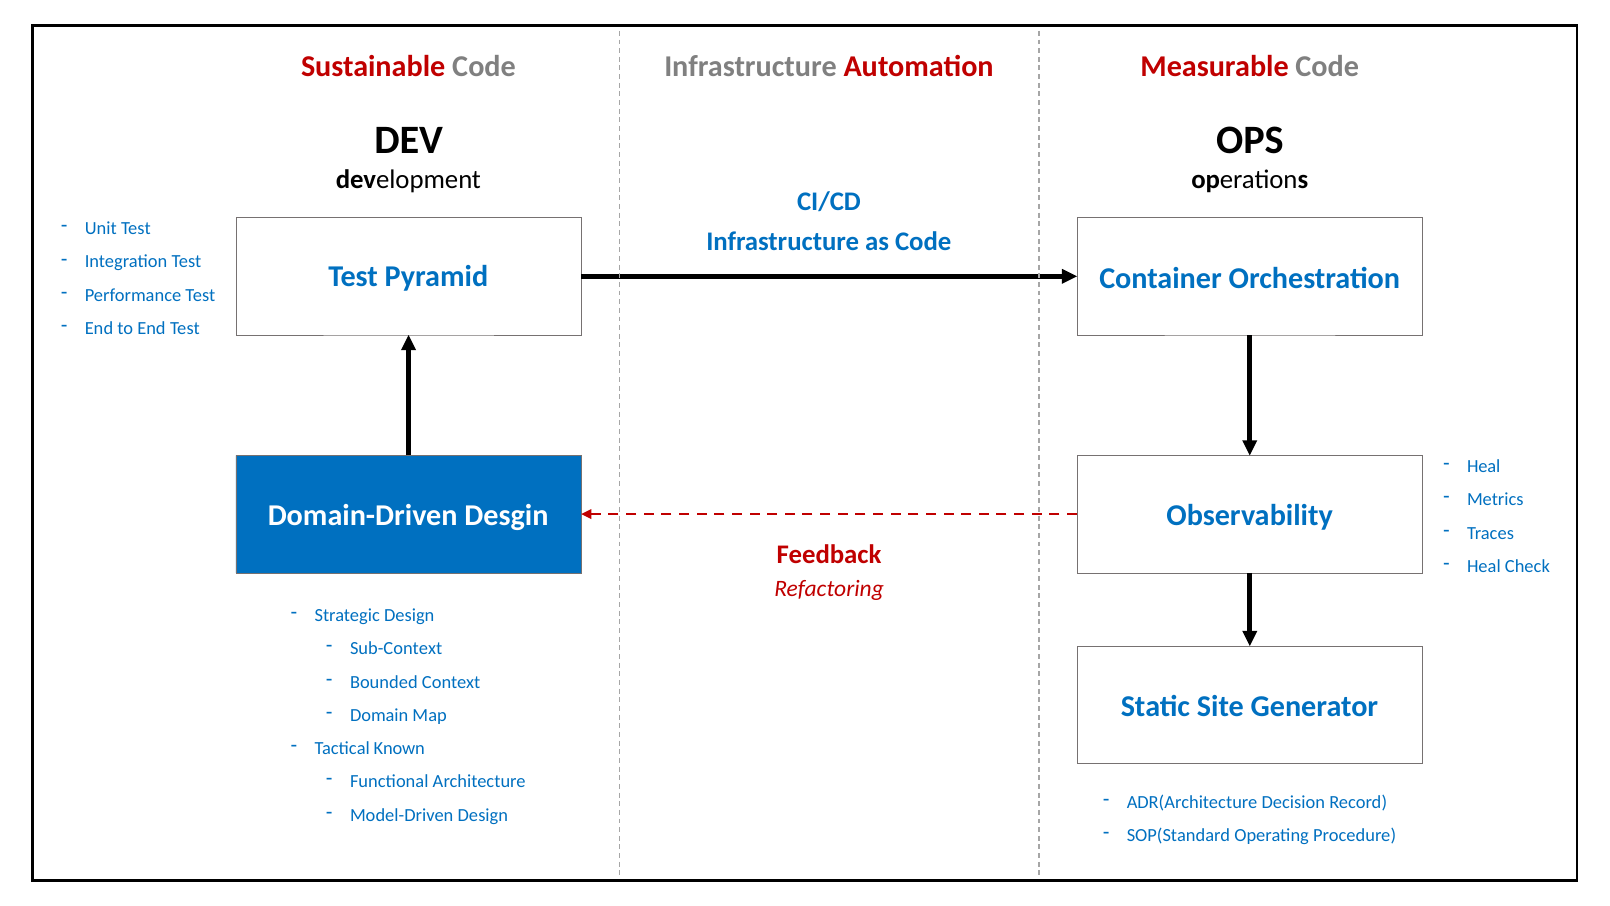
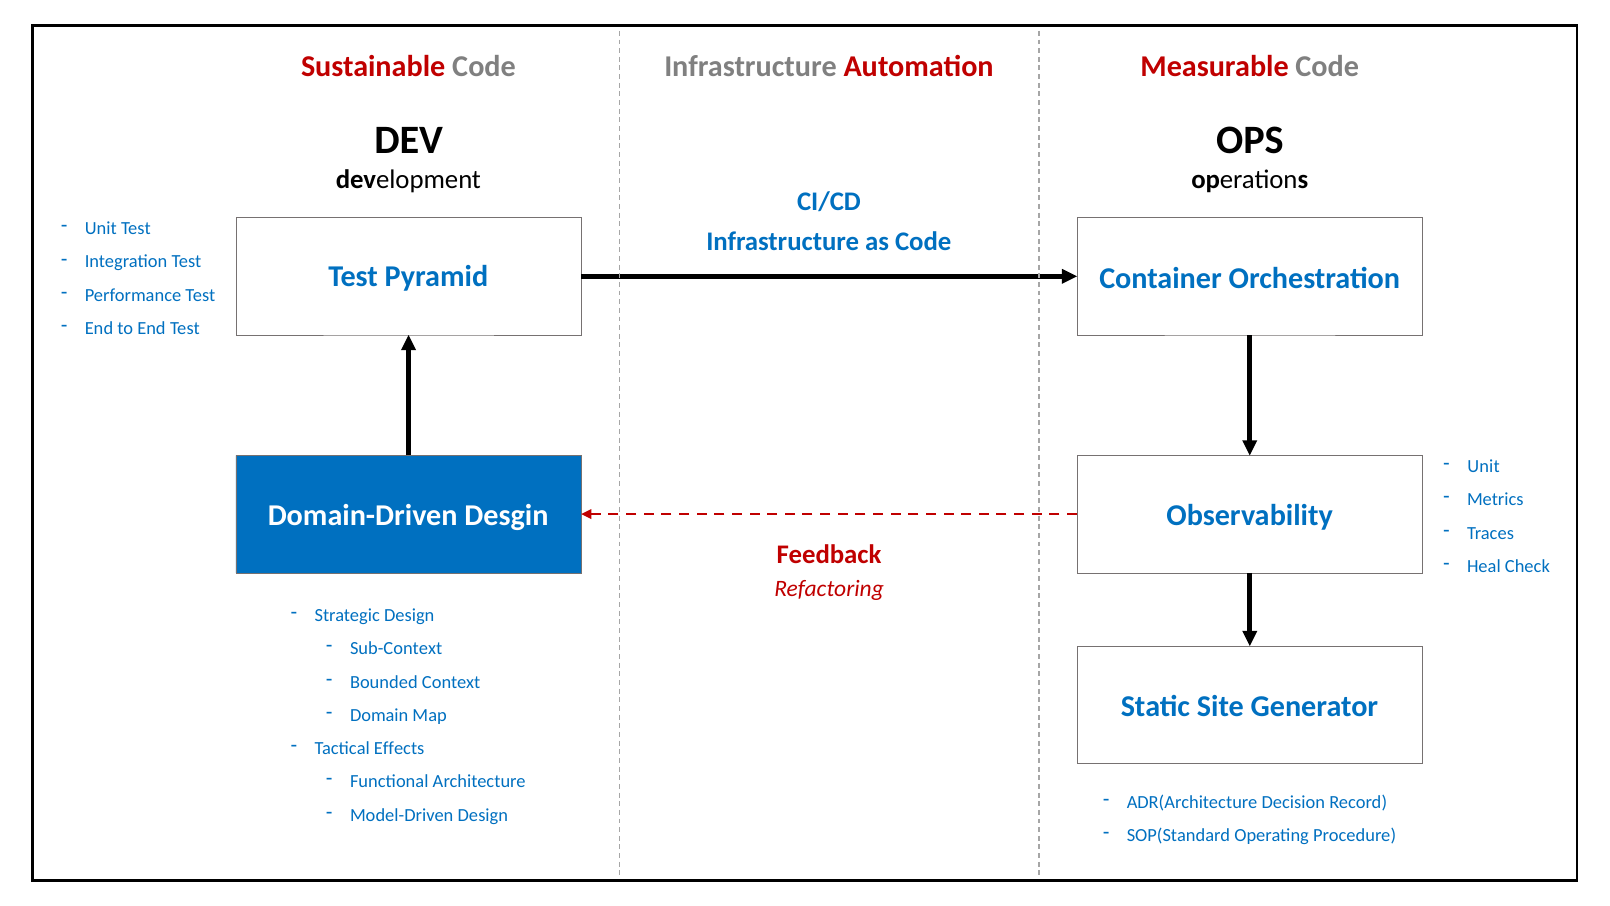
Heal at (1484, 466): Heal -> Unit
Known: Known -> Effects
